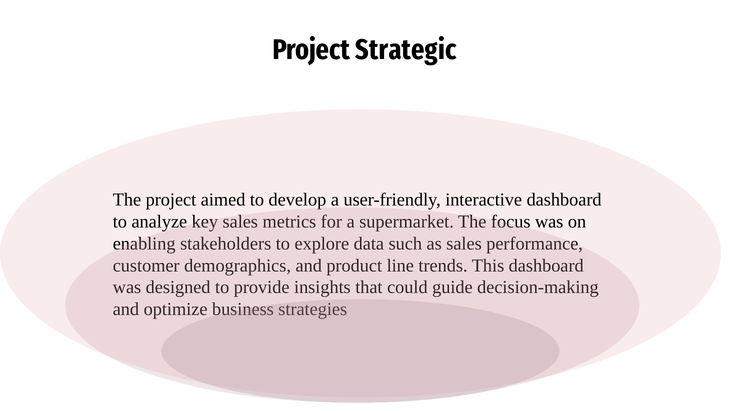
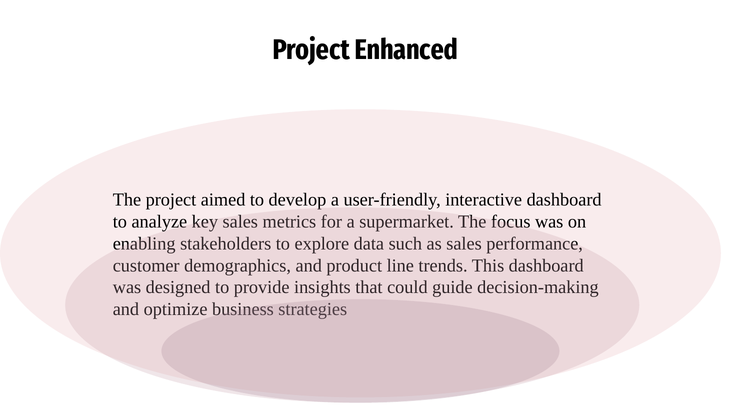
Strategic: Strategic -> Enhanced
